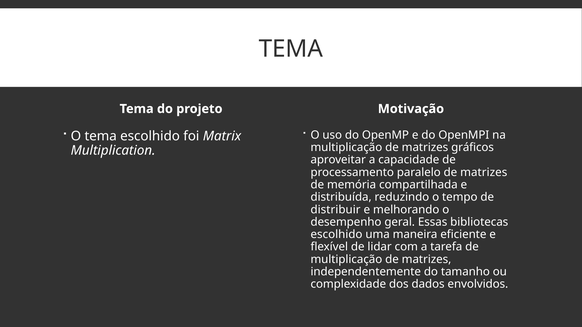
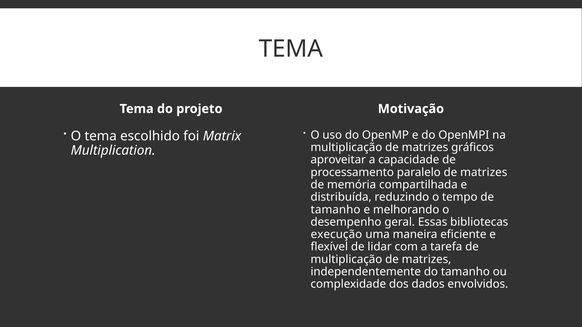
distribuir at (336, 210): distribuir -> tamanho
escolhido at (336, 235): escolhido -> execução
